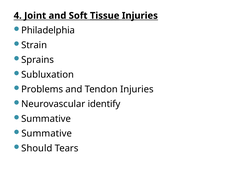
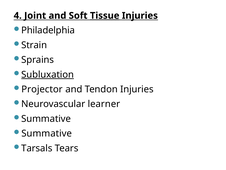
Subluxation underline: none -> present
Problems: Problems -> Projector
identify: identify -> learner
Should: Should -> Tarsals
